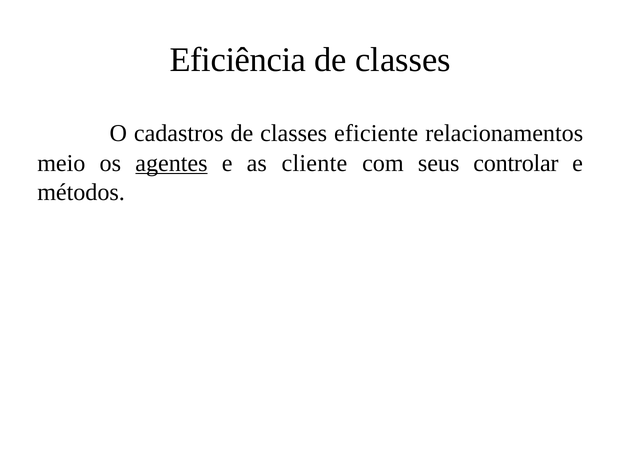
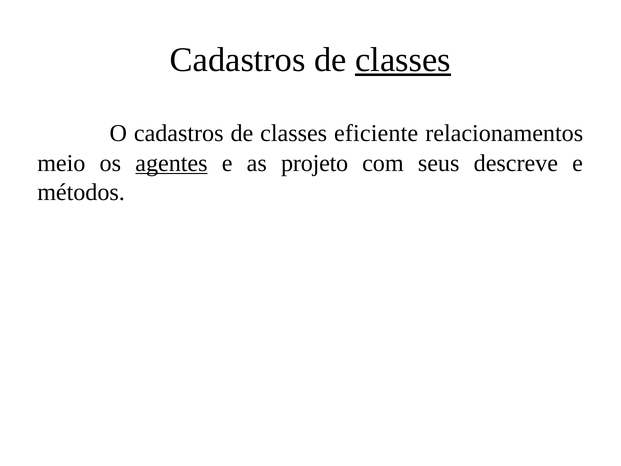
Eficiência at (238, 60): Eficiência -> Cadastros
classes at (403, 60) underline: none -> present
cliente: cliente -> projeto
controlar: controlar -> descreve
